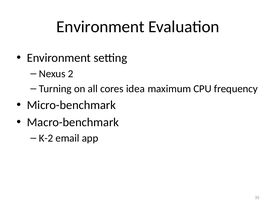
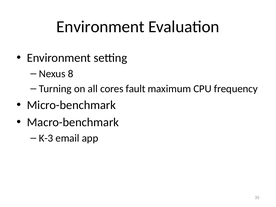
2: 2 -> 8
idea: idea -> fault
K-2: K-2 -> K-3
